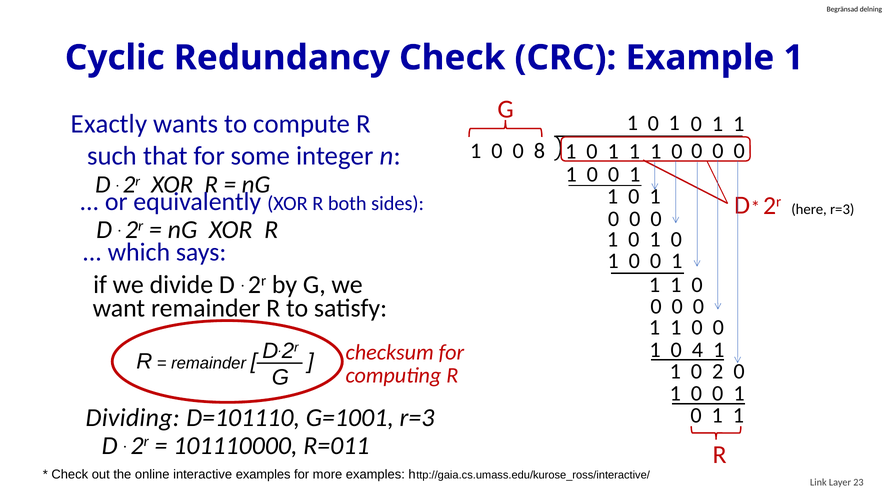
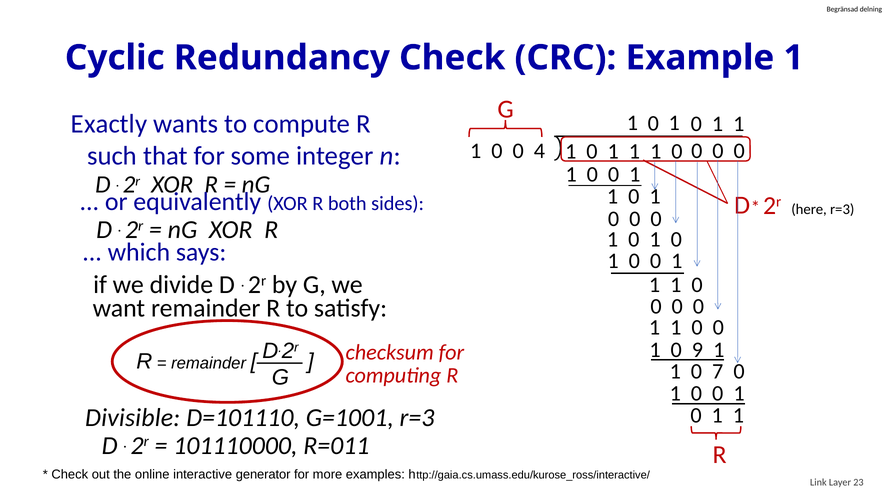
8: 8 -> 4
4: 4 -> 9
2: 2 -> 7
Dividing: Dividing -> Divisible
interactive examples: examples -> generator
